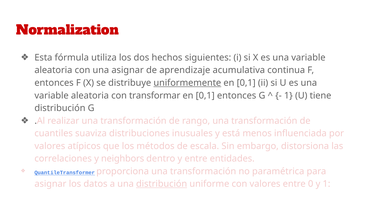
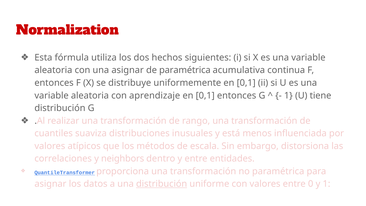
de aprendizaje: aprendizaje -> paramétrica
uniformemente underline: present -> none
transformar: transformar -> aprendizaje
